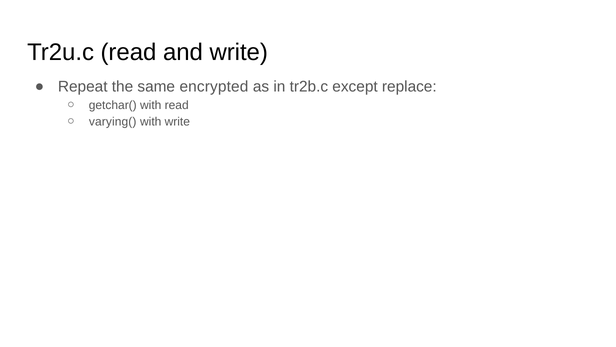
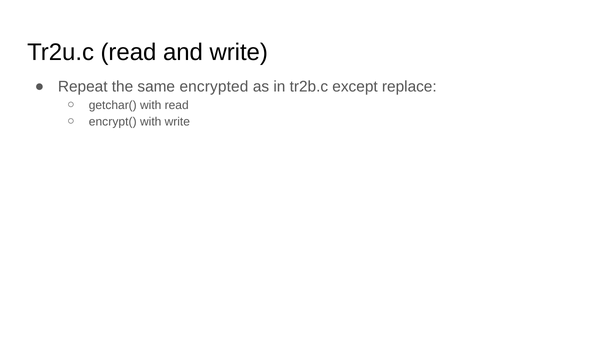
varying(: varying( -> encrypt(
